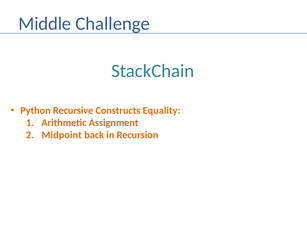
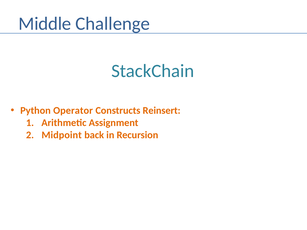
Recursive: Recursive -> Operator
Equality: Equality -> Reinsert
